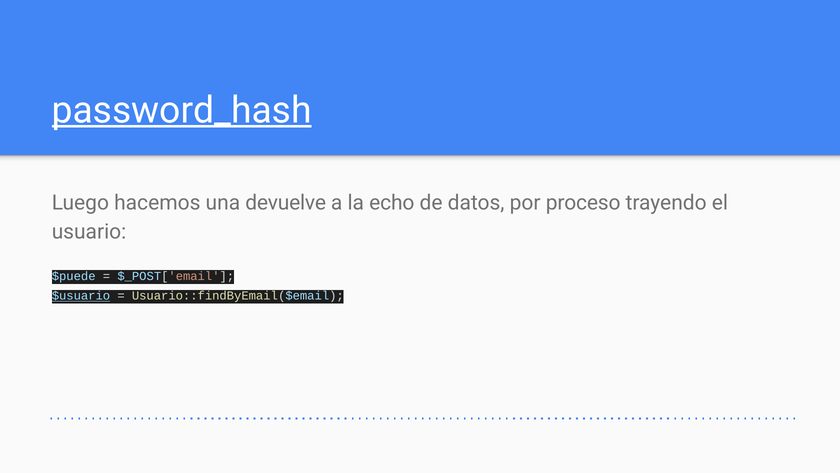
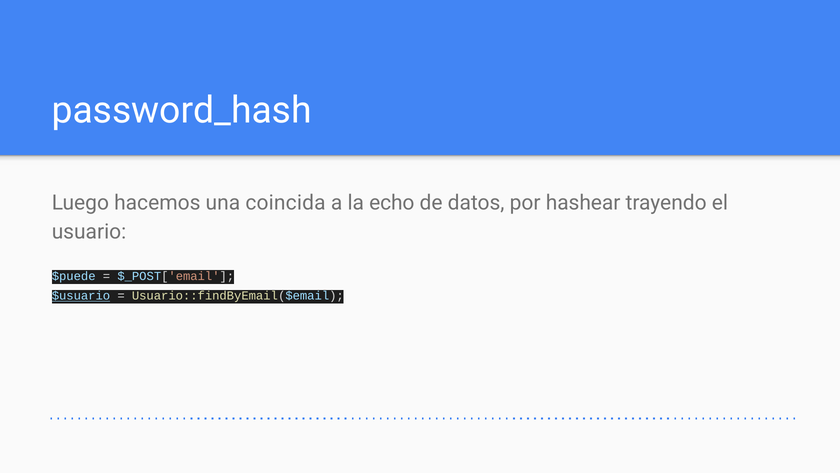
password_hash underline: present -> none
devuelve: devuelve -> coincida
proceso: proceso -> hashear
